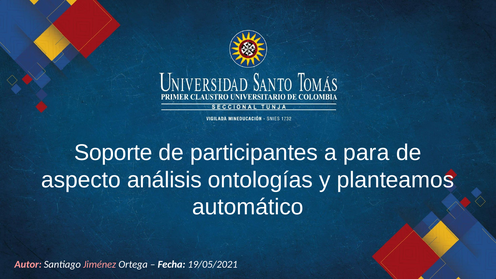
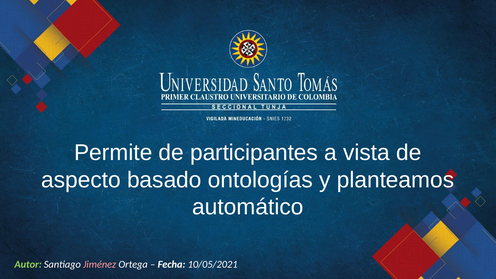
Soporte: Soporte -> Permite
para: para -> vista
análisis: análisis -> basado
Autor colour: pink -> light green
19/05/2021: 19/05/2021 -> 10/05/2021
